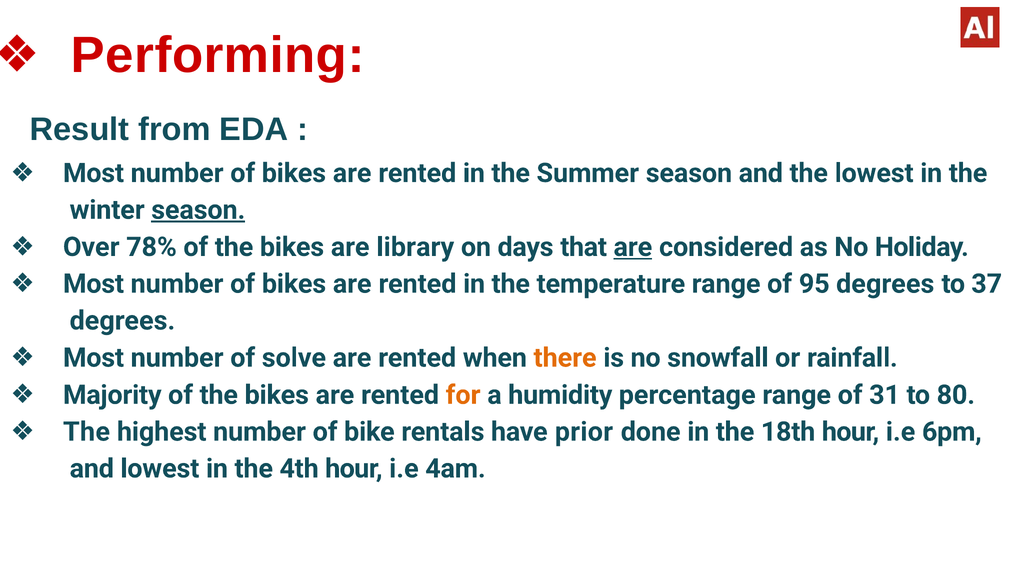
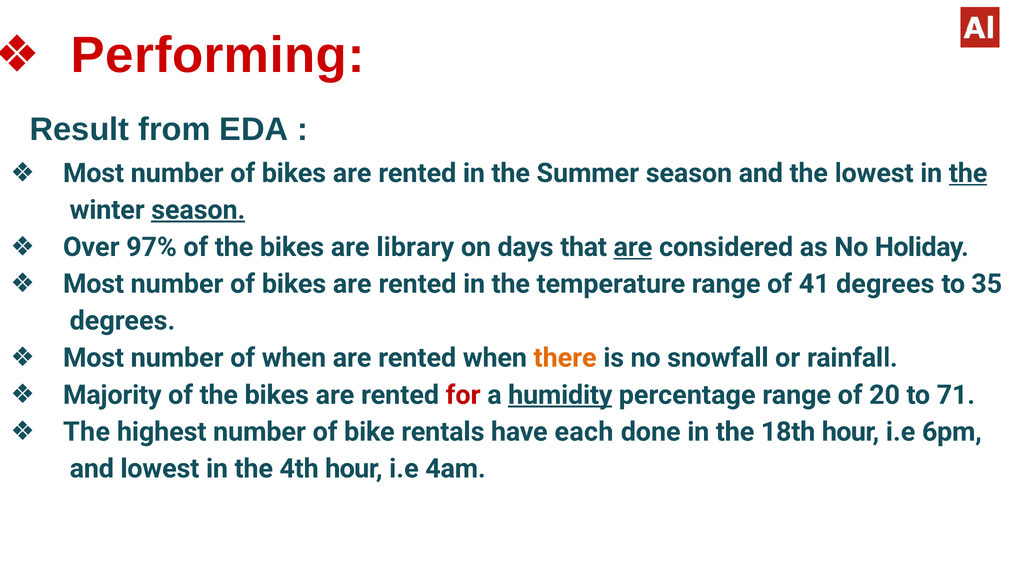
the at (968, 173) underline: none -> present
78%: 78% -> 97%
95: 95 -> 41
37: 37 -> 35
of solve: solve -> when
for colour: orange -> red
humidity underline: none -> present
31: 31 -> 20
80: 80 -> 71
prior: prior -> each
